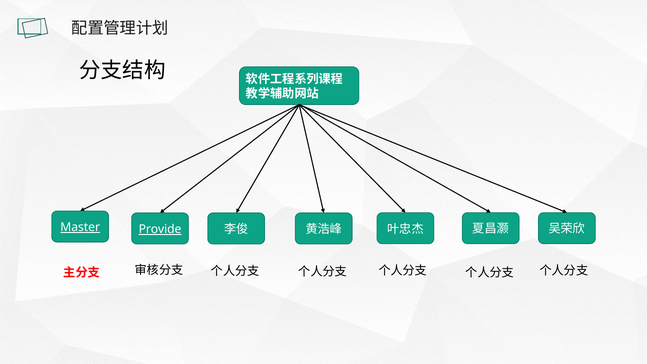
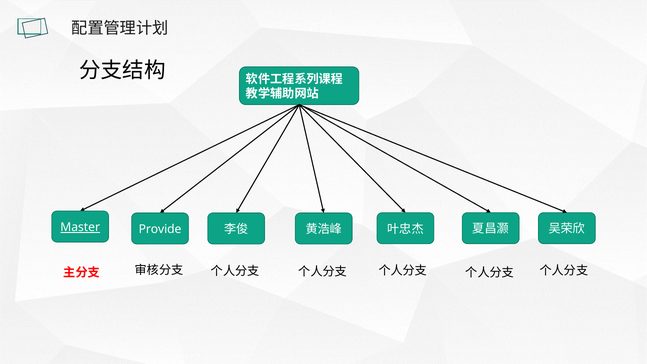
Provide underline: present -> none
